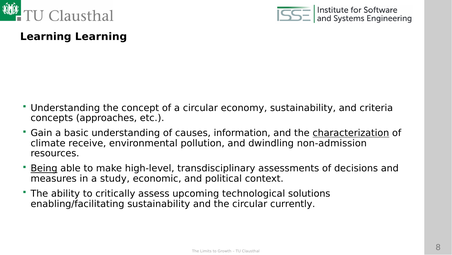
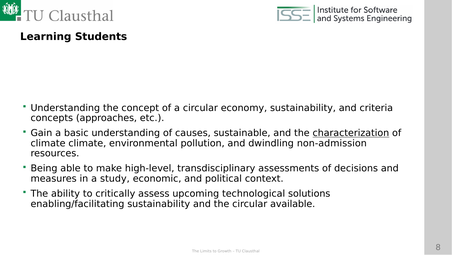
Learning Learning: Learning -> Students
information: information -> sustainable
climate receive: receive -> climate
Being underline: present -> none
currently: currently -> available
